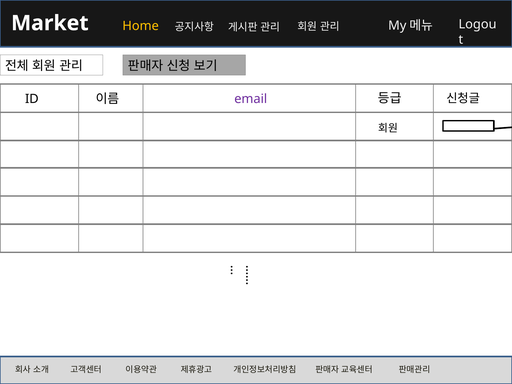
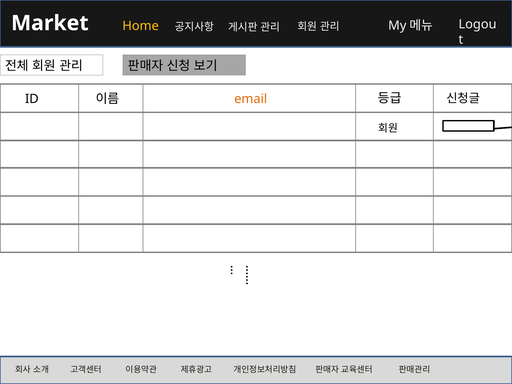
email colour: purple -> orange
